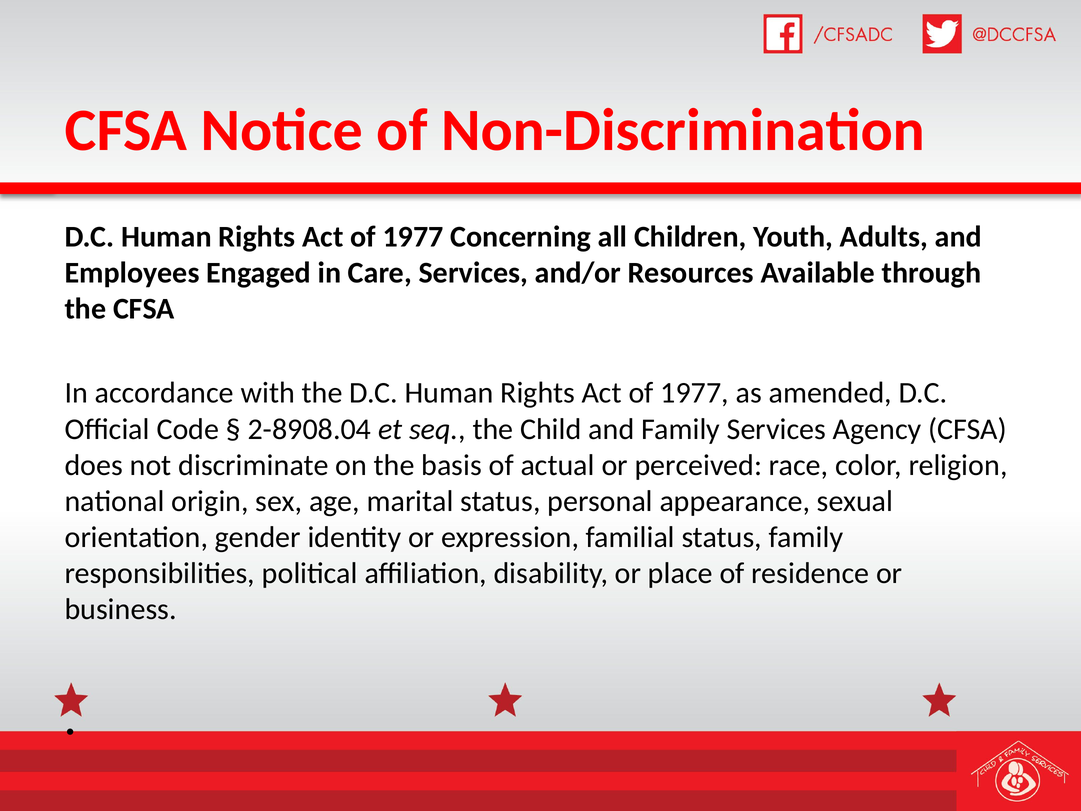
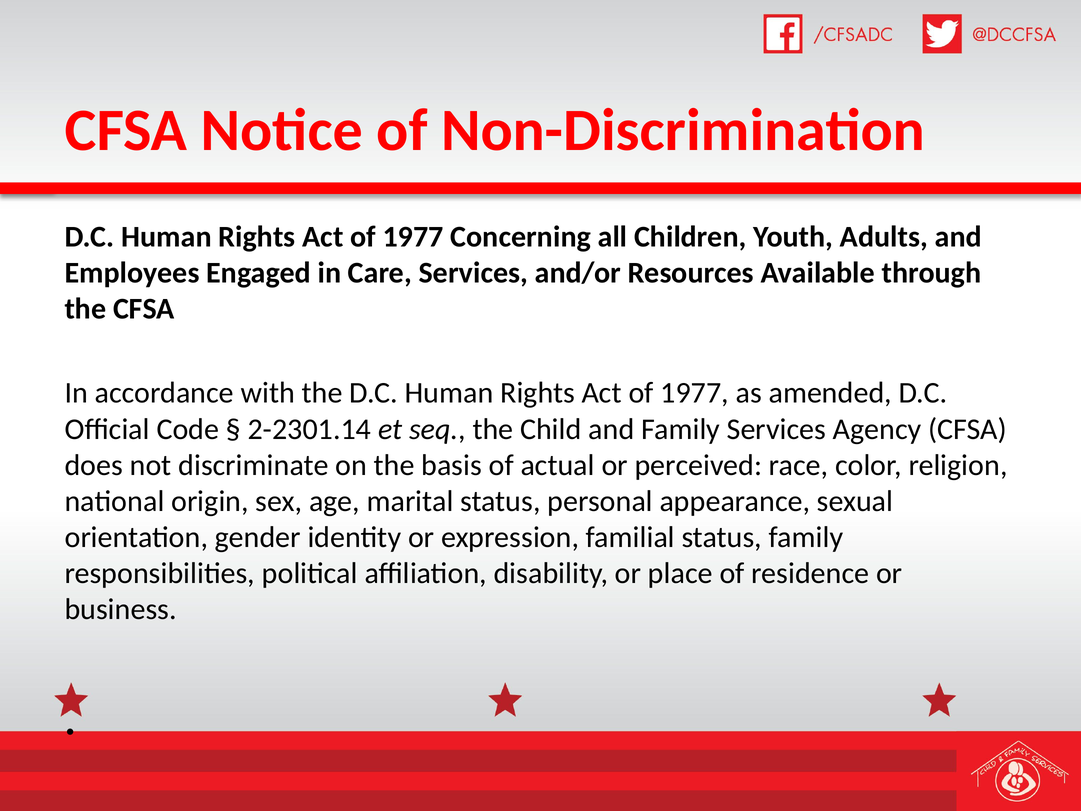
2-8908.04: 2-8908.04 -> 2-2301.14
